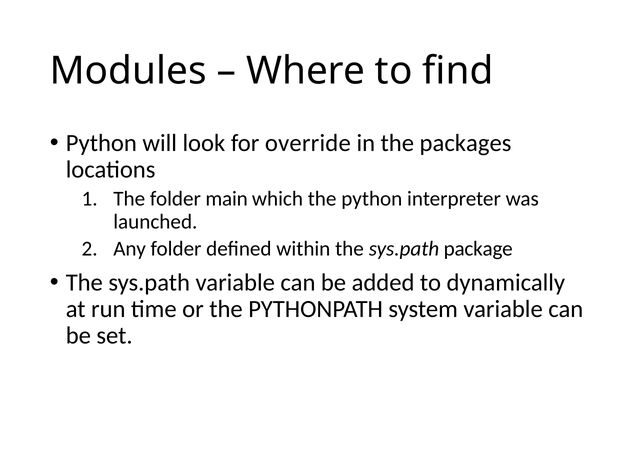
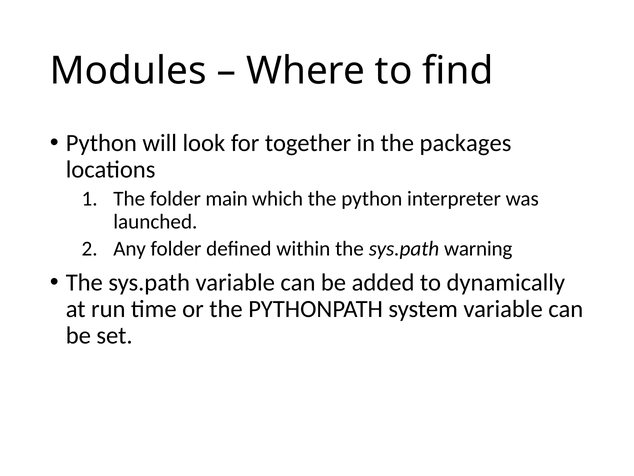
override: override -> together
package: package -> warning
